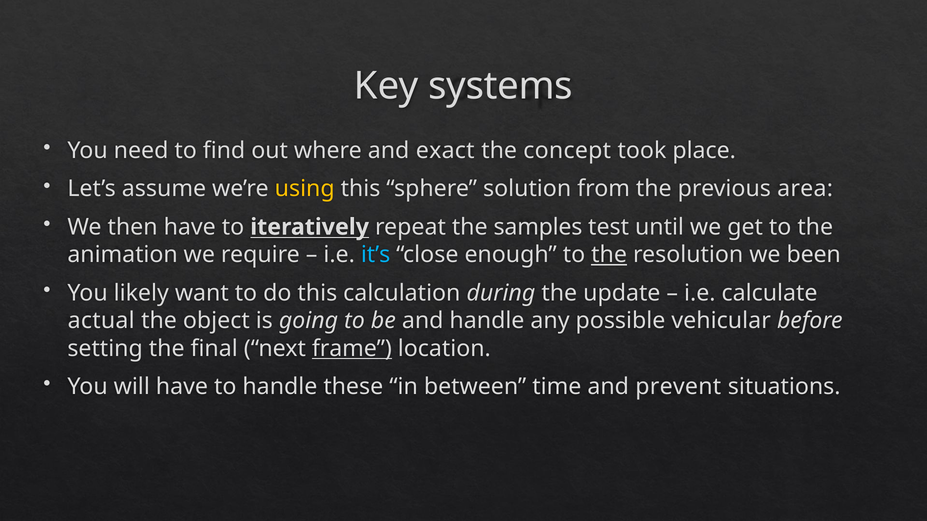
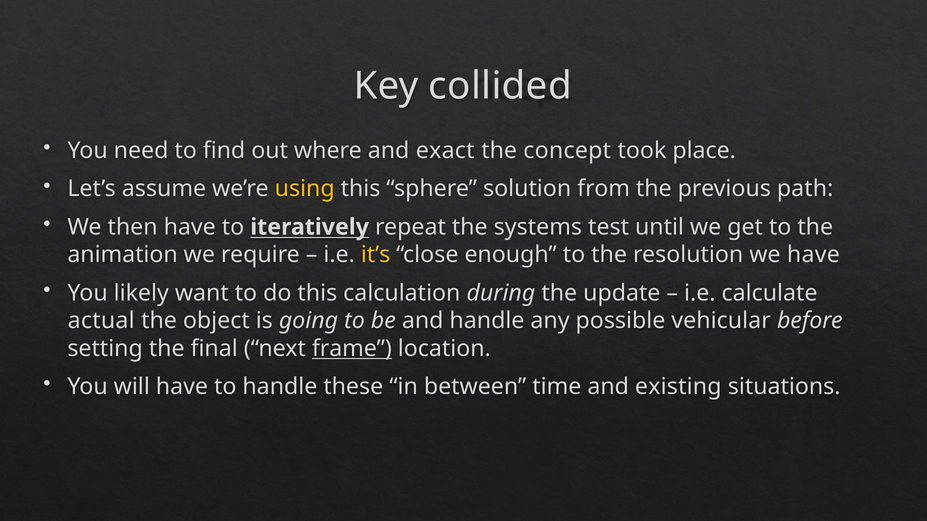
systems: systems -> collided
area: area -> path
samples: samples -> systems
it’s colour: light blue -> yellow
the at (609, 255) underline: present -> none
we been: been -> have
prevent: prevent -> existing
